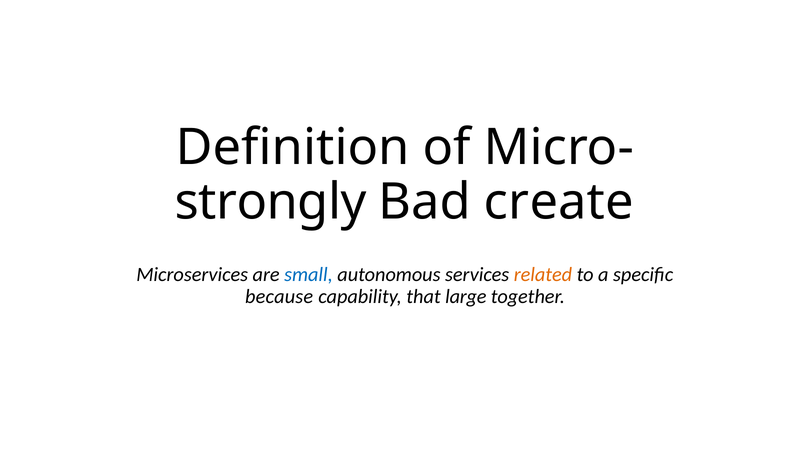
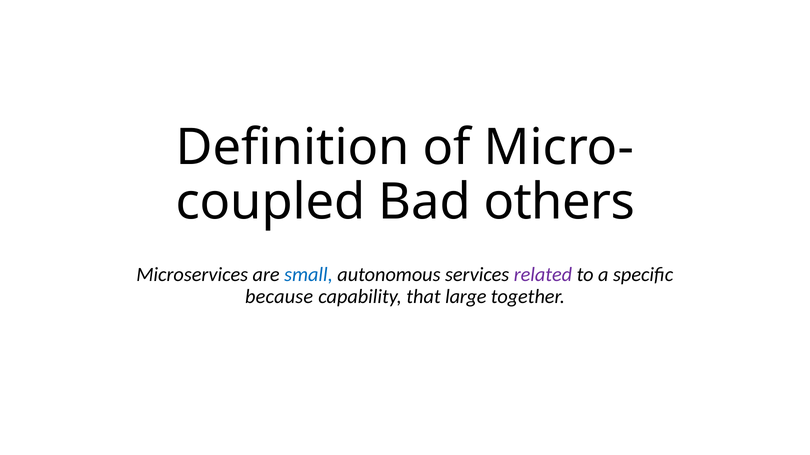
strongly: strongly -> coupled
create: create -> others
related colour: orange -> purple
